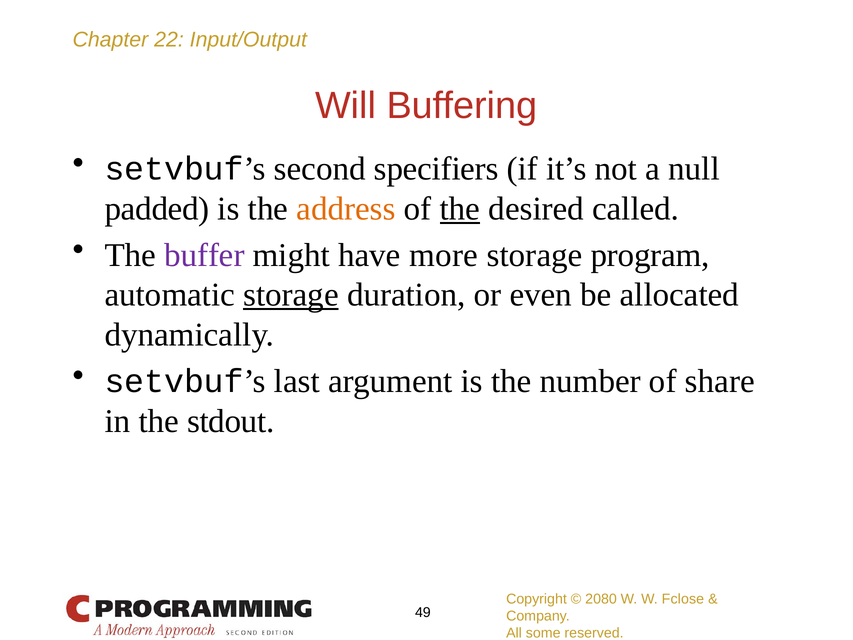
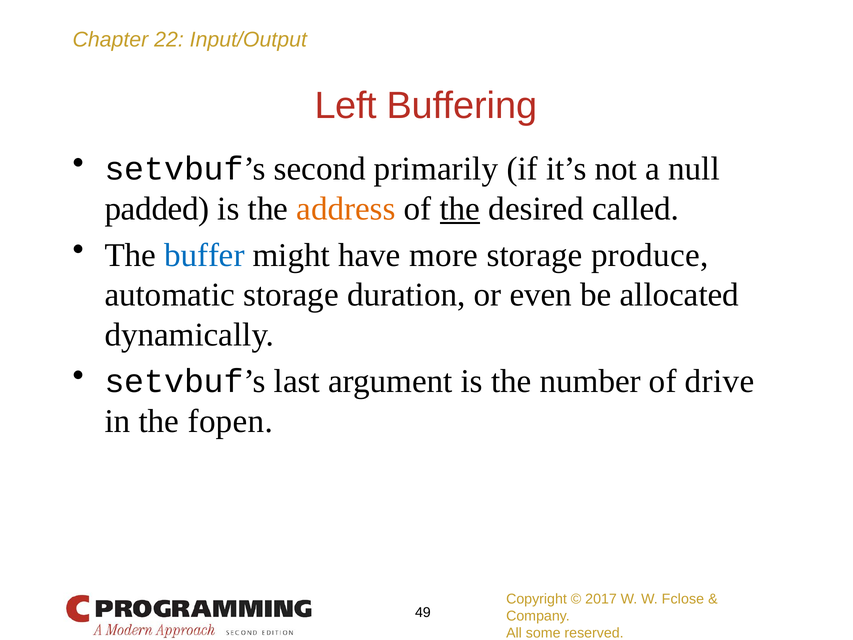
Will: Will -> Left
specifiers: specifiers -> primarily
buffer colour: purple -> blue
program: program -> produce
storage at (291, 295) underline: present -> none
share: share -> drive
stdout: stdout -> fopen
2080: 2080 -> 2017
